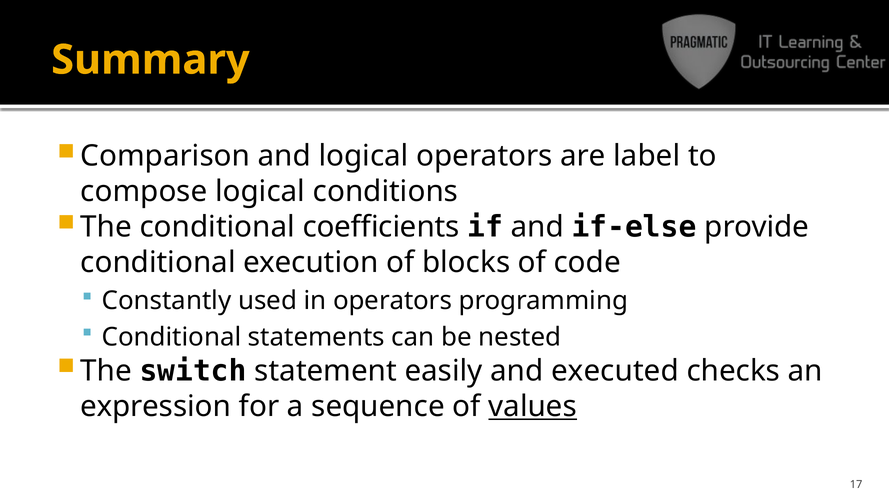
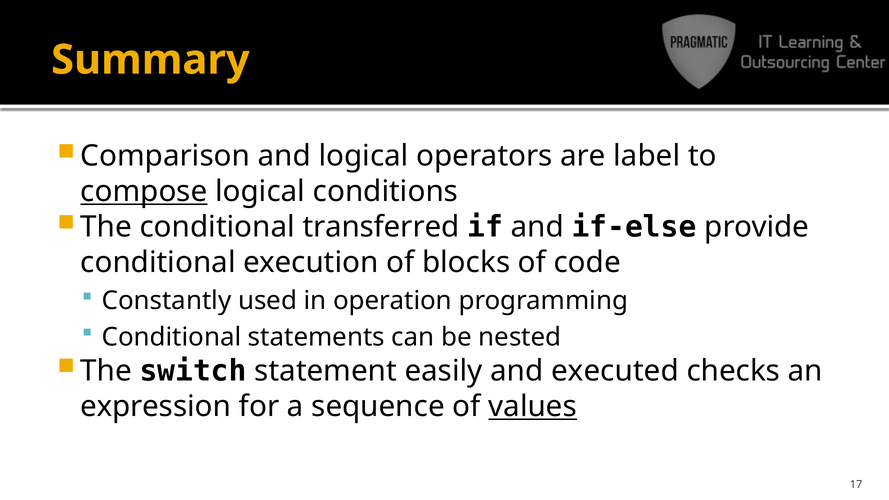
compose underline: none -> present
coefficients: coefficients -> transferred
in operators: operators -> operation
